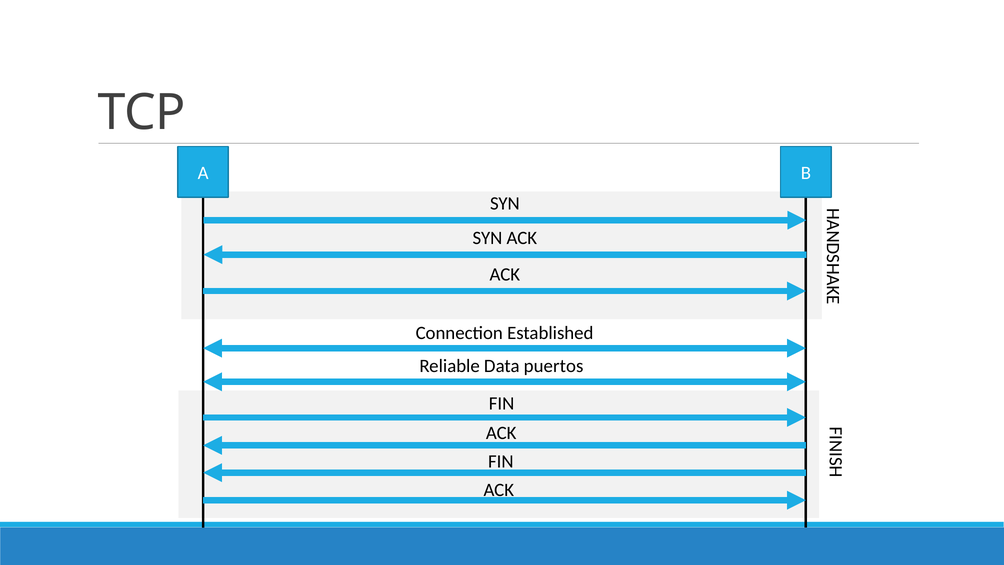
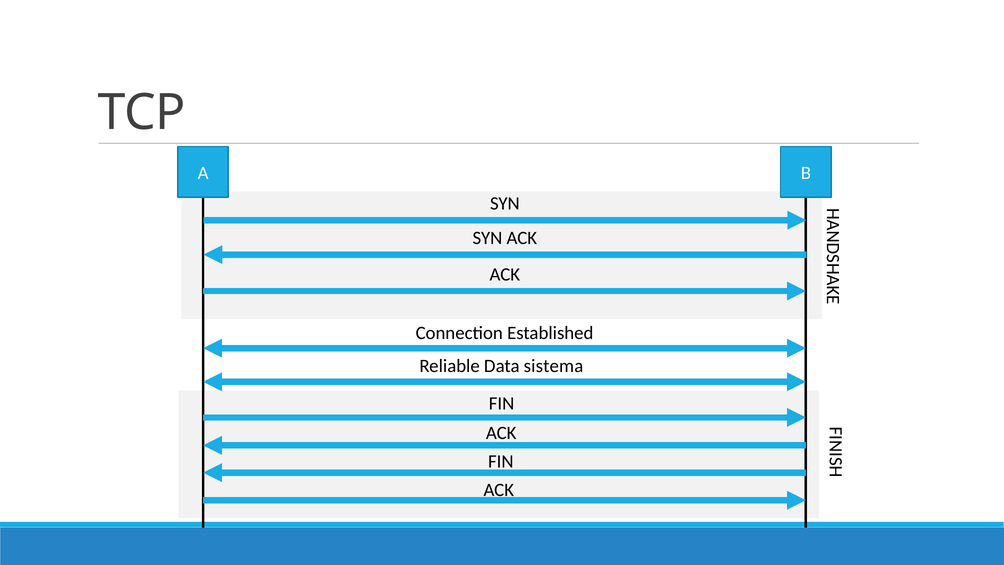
puertos: puertos -> sistema
